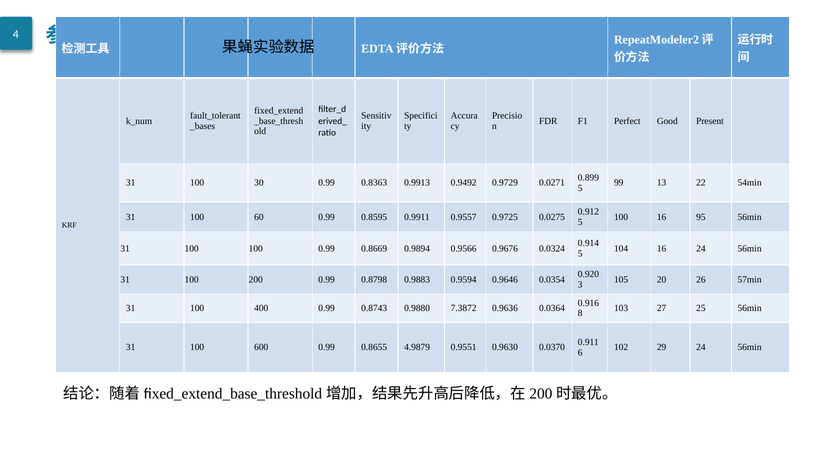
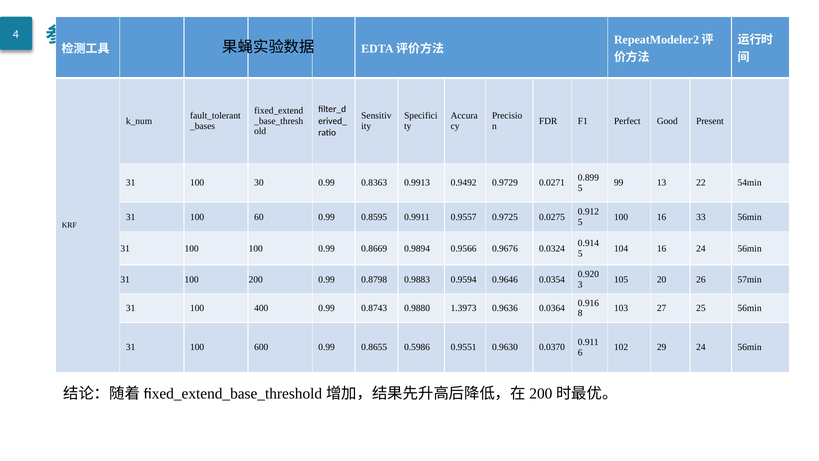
95: 95 -> 33
7.3872: 7.3872 -> 1.3973
4.9879: 4.9879 -> 0.5986
